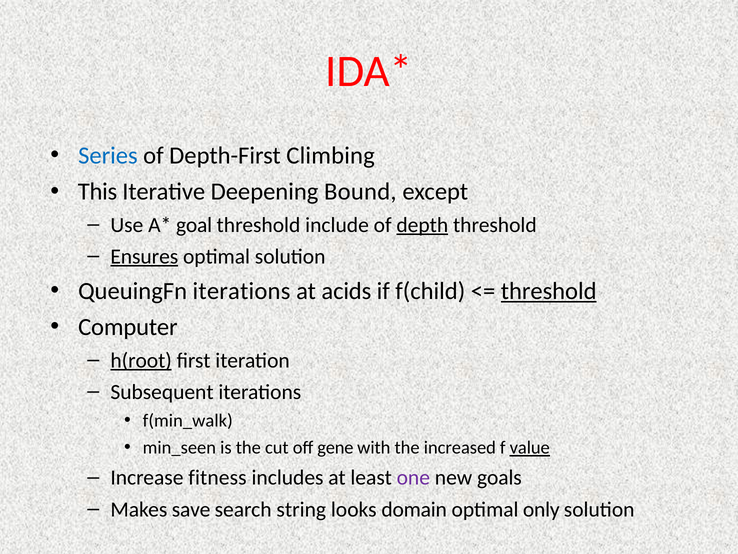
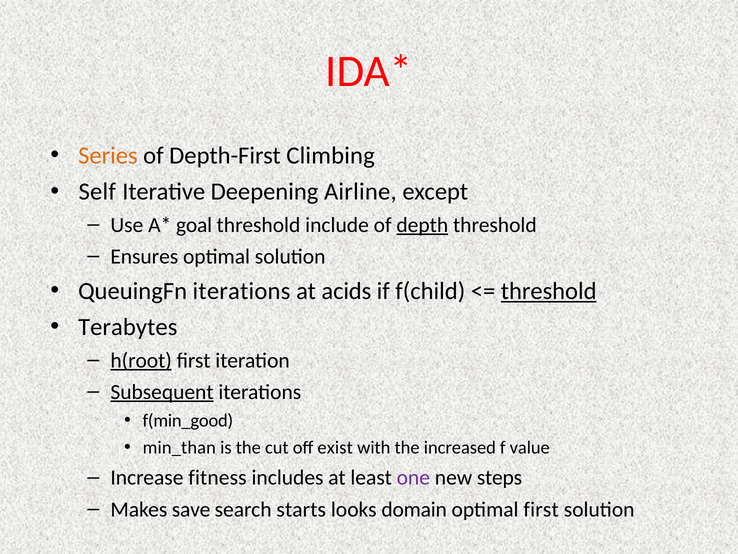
Series colour: blue -> orange
This: This -> Self
Bound: Bound -> Airline
Ensures underline: present -> none
Computer: Computer -> Terabytes
Subsequent underline: none -> present
f(min_walk: f(min_walk -> f(min_good
min_seen: min_seen -> min_than
gene: gene -> exist
value underline: present -> none
goals: goals -> steps
string: string -> starts
optimal only: only -> first
